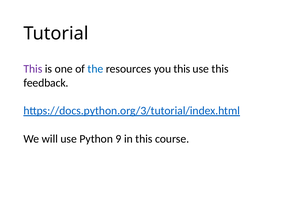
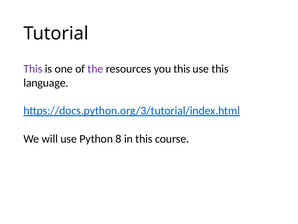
the colour: blue -> purple
feedback: feedback -> language
9: 9 -> 8
